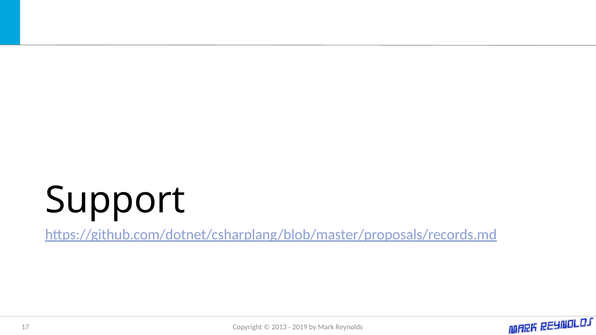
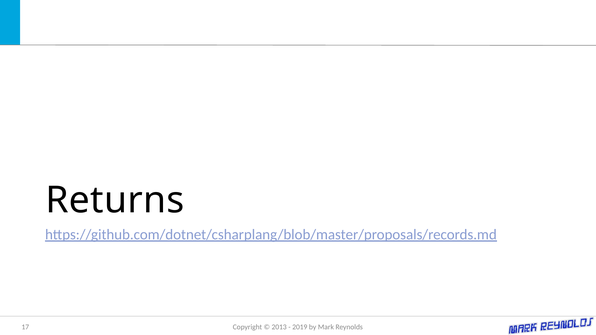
Support: Support -> Returns
